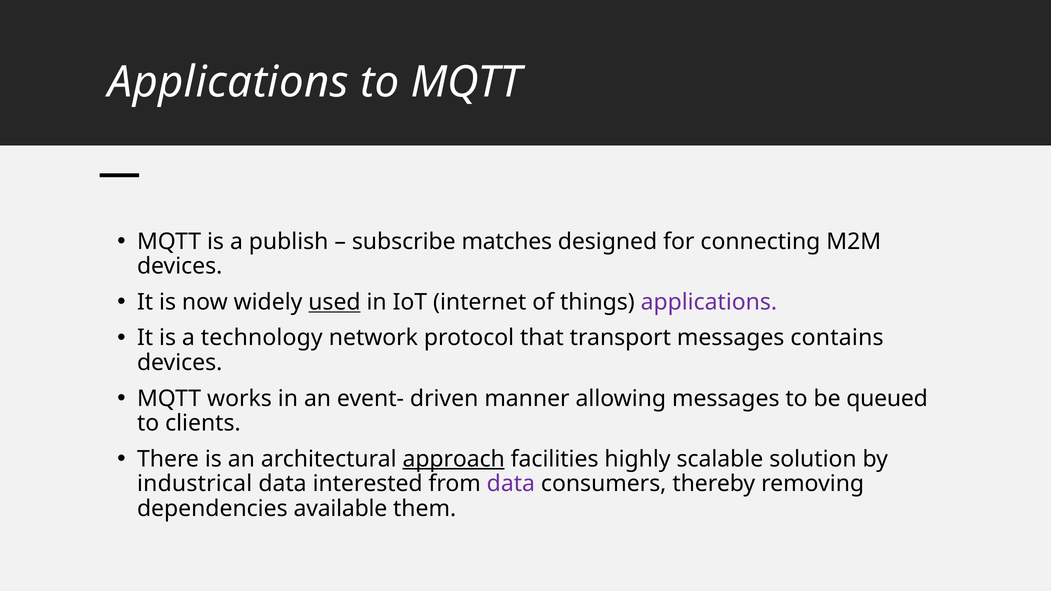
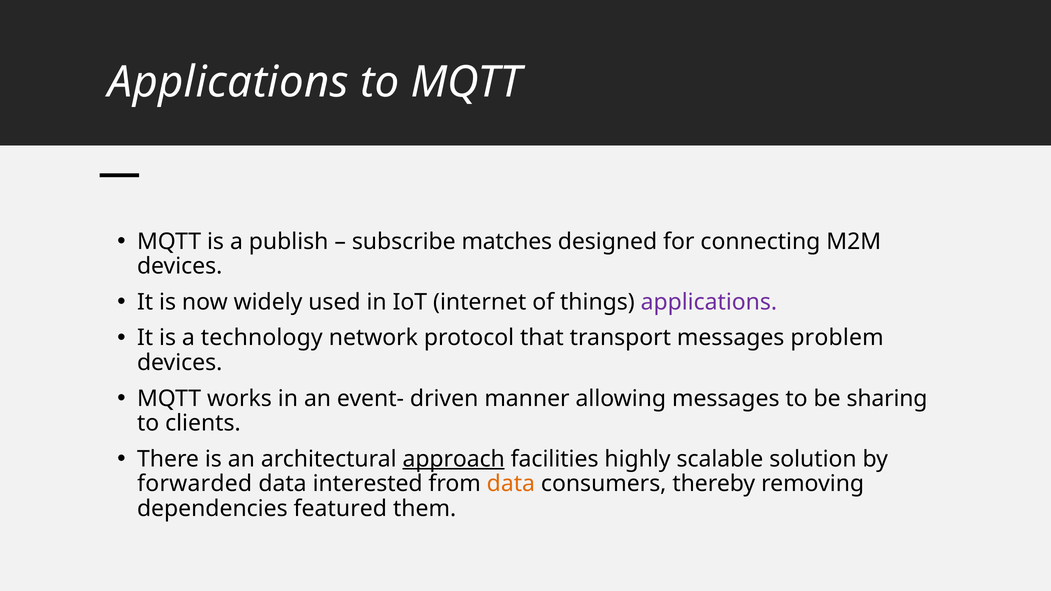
used underline: present -> none
contains: contains -> problem
queued: queued -> sharing
industrical: industrical -> forwarded
data at (511, 484) colour: purple -> orange
available: available -> featured
